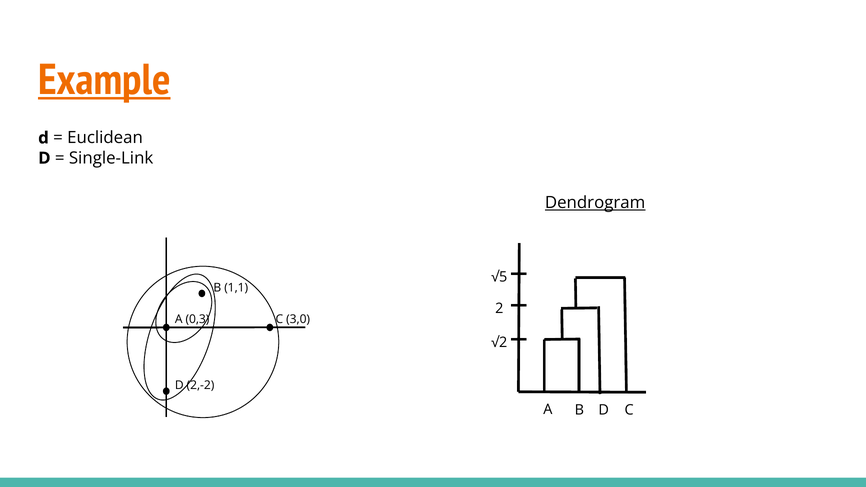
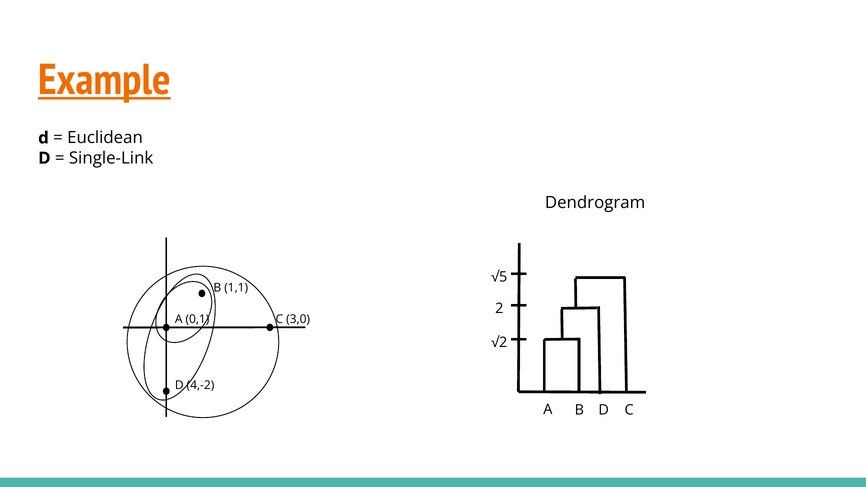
Dendrogram underline: present -> none
0,3: 0,3 -> 0,1
2,-2: 2,-2 -> 4,-2
